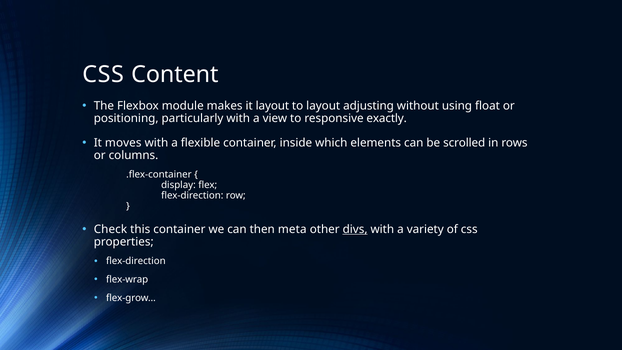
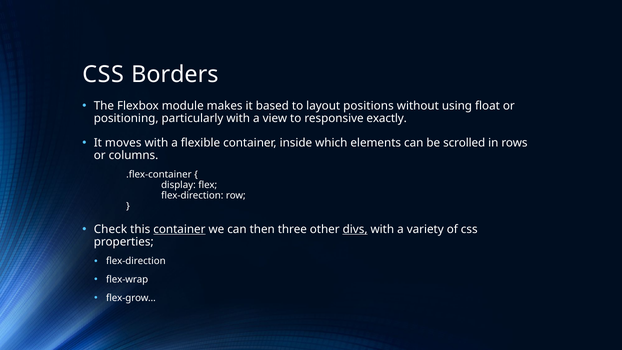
Content: Content -> Borders
it layout: layout -> based
adjusting: adjusting -> positions
container at (179, 229) underline: none -> present
meta: meta -> three
